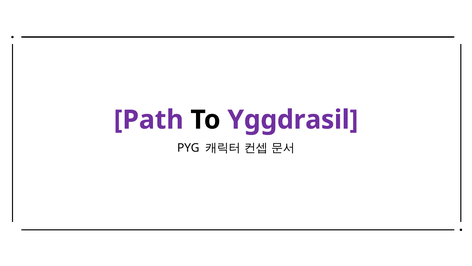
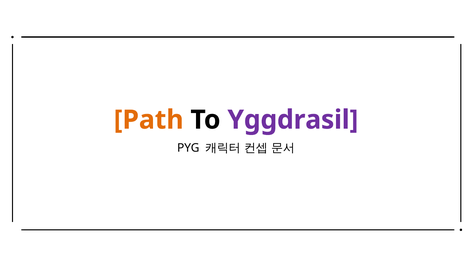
Path colour: purple -> orange
